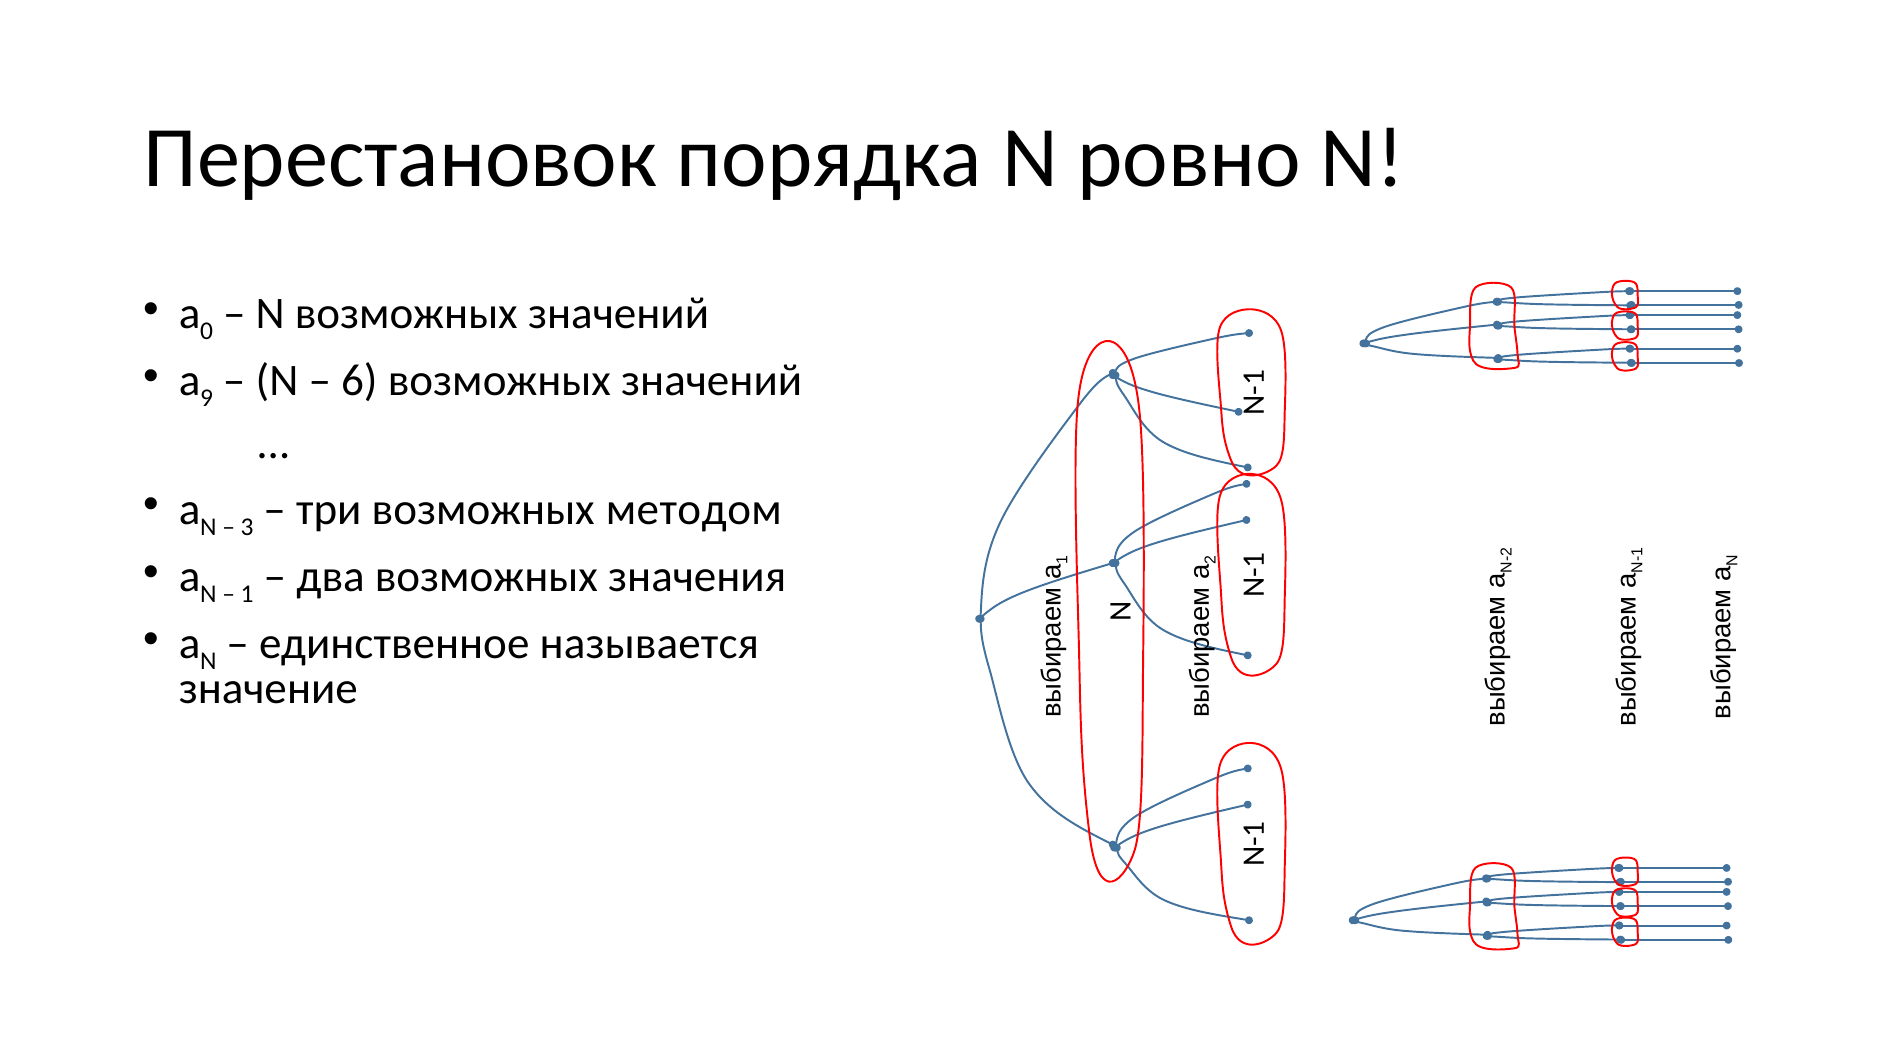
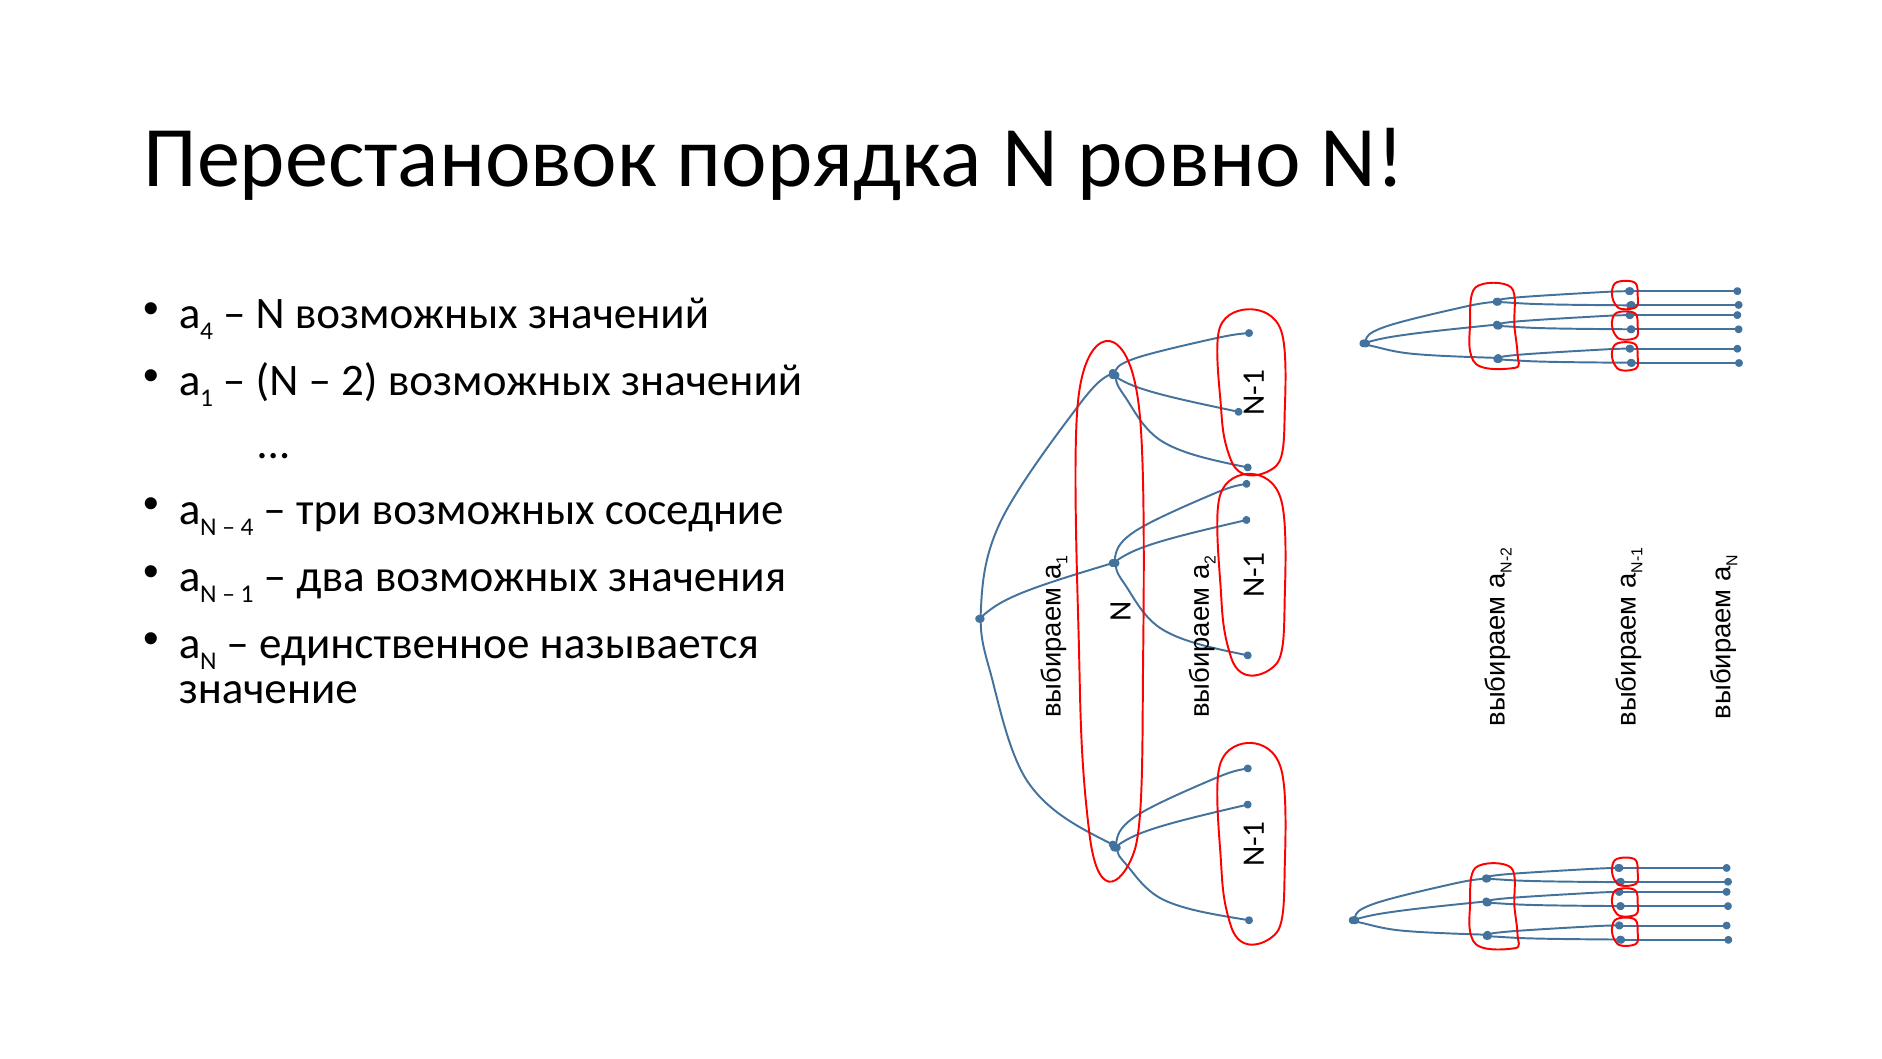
0 at (207, 331): 0 -> 4
9 at (207, 398): 9 -> 1
6 at (359, 381): 6 -> 2
3 at (247, 527): 3 -> 4
методом: методом -> соседние
